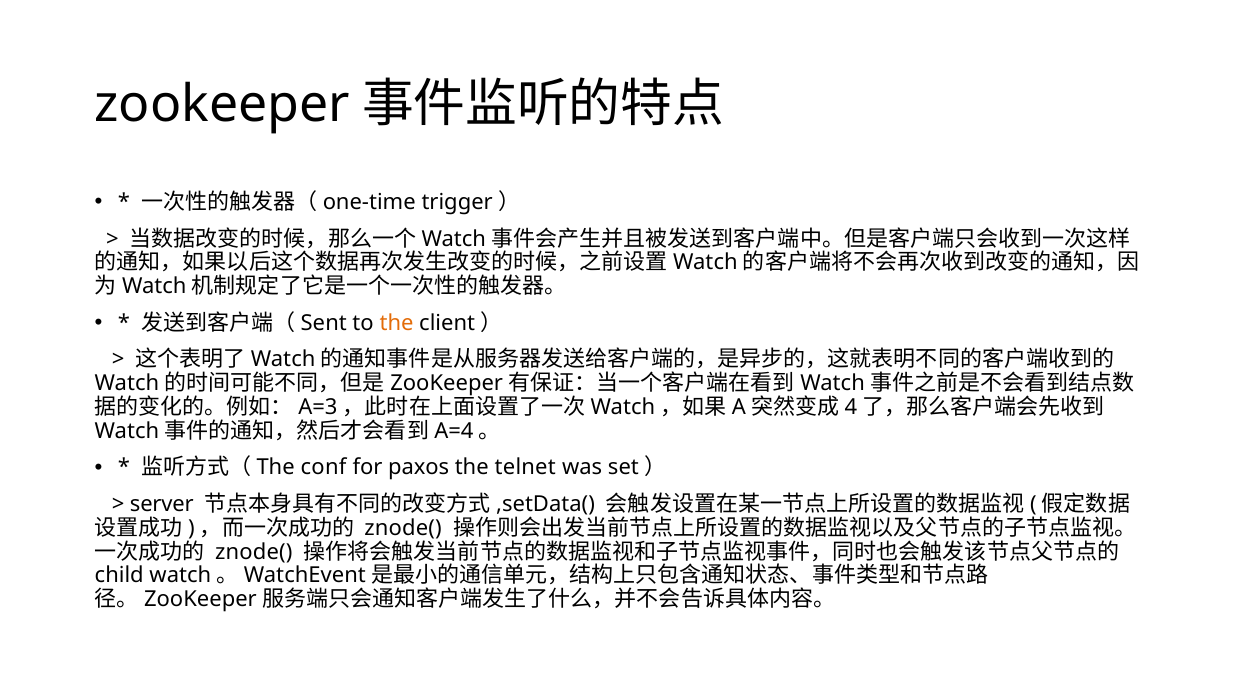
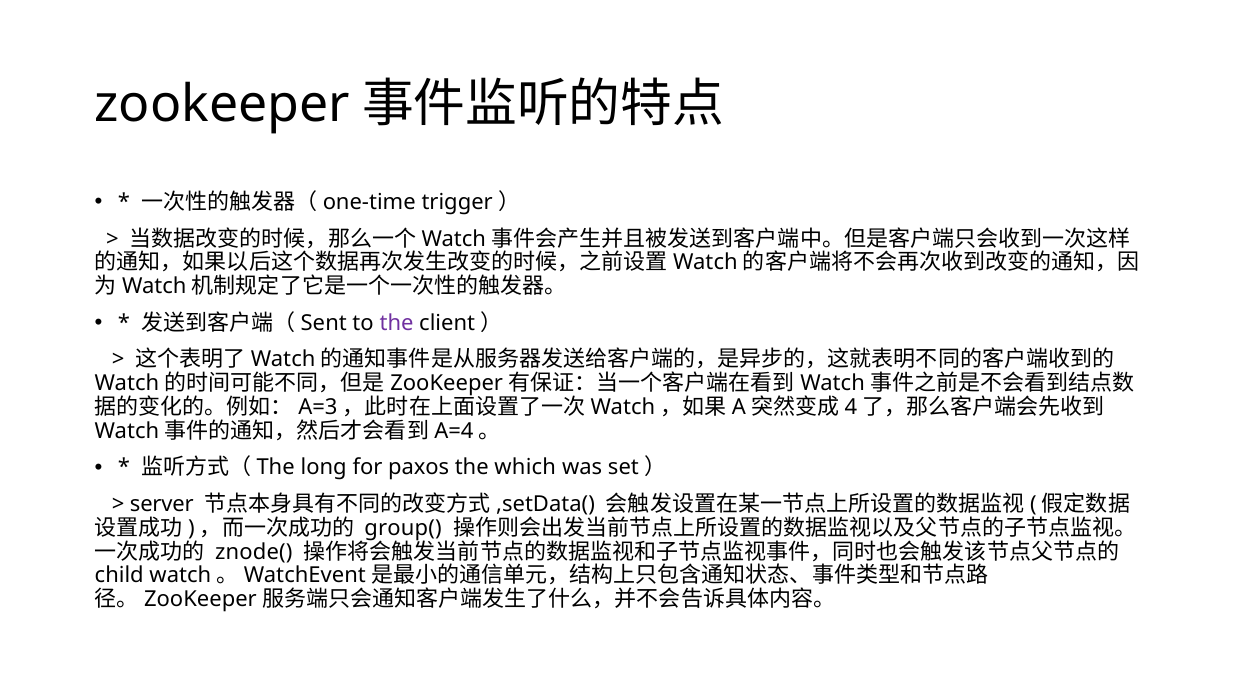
the at (397, 323) colour: orange -> purple
conf: conf -> long
telnet: telnet -> which
znode( at (403, 528): znode( -> group(
